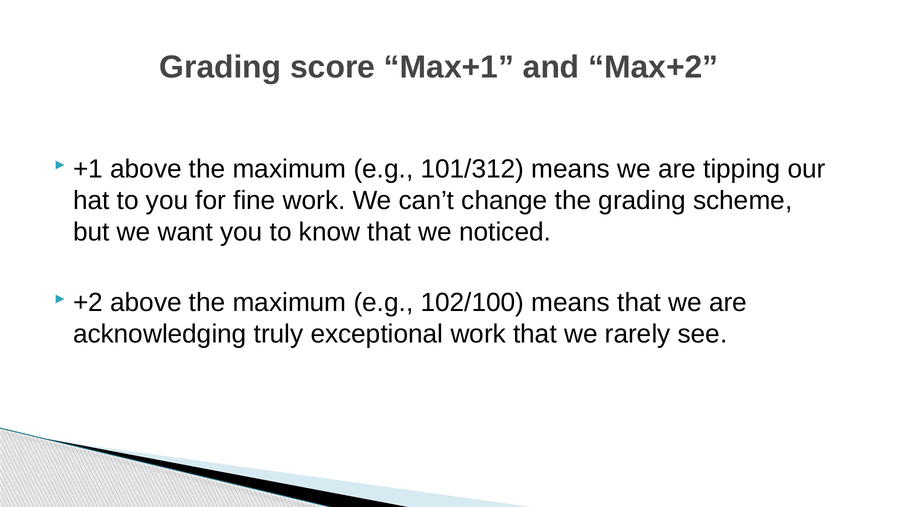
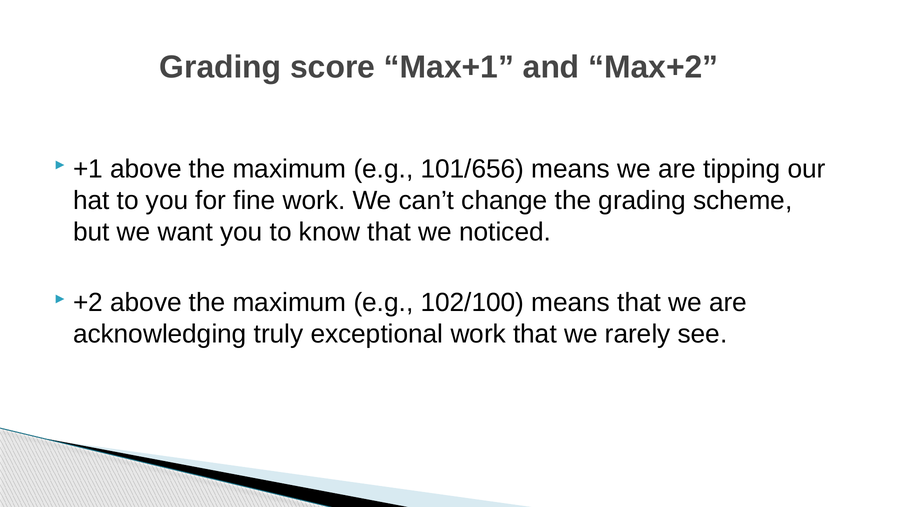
101/312: 101/312 -> 101/656
